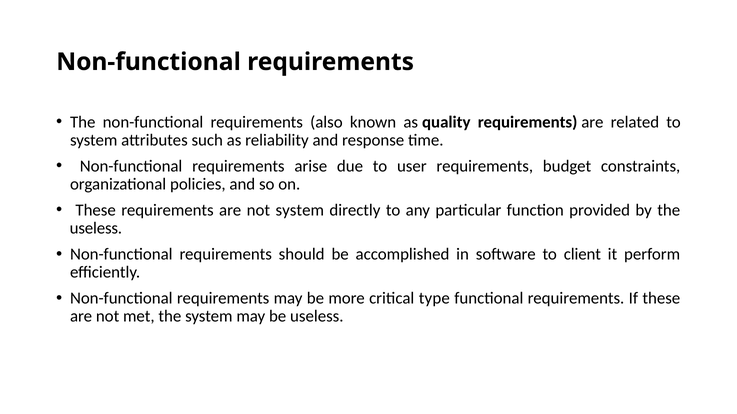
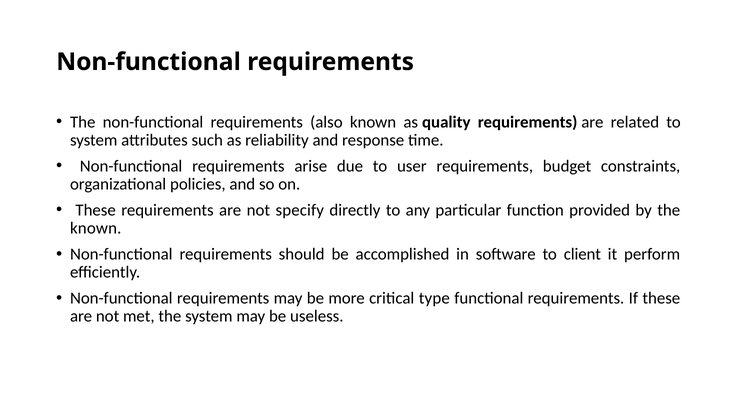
not system: system -> specify
useless at (96, 229): useless -> known
